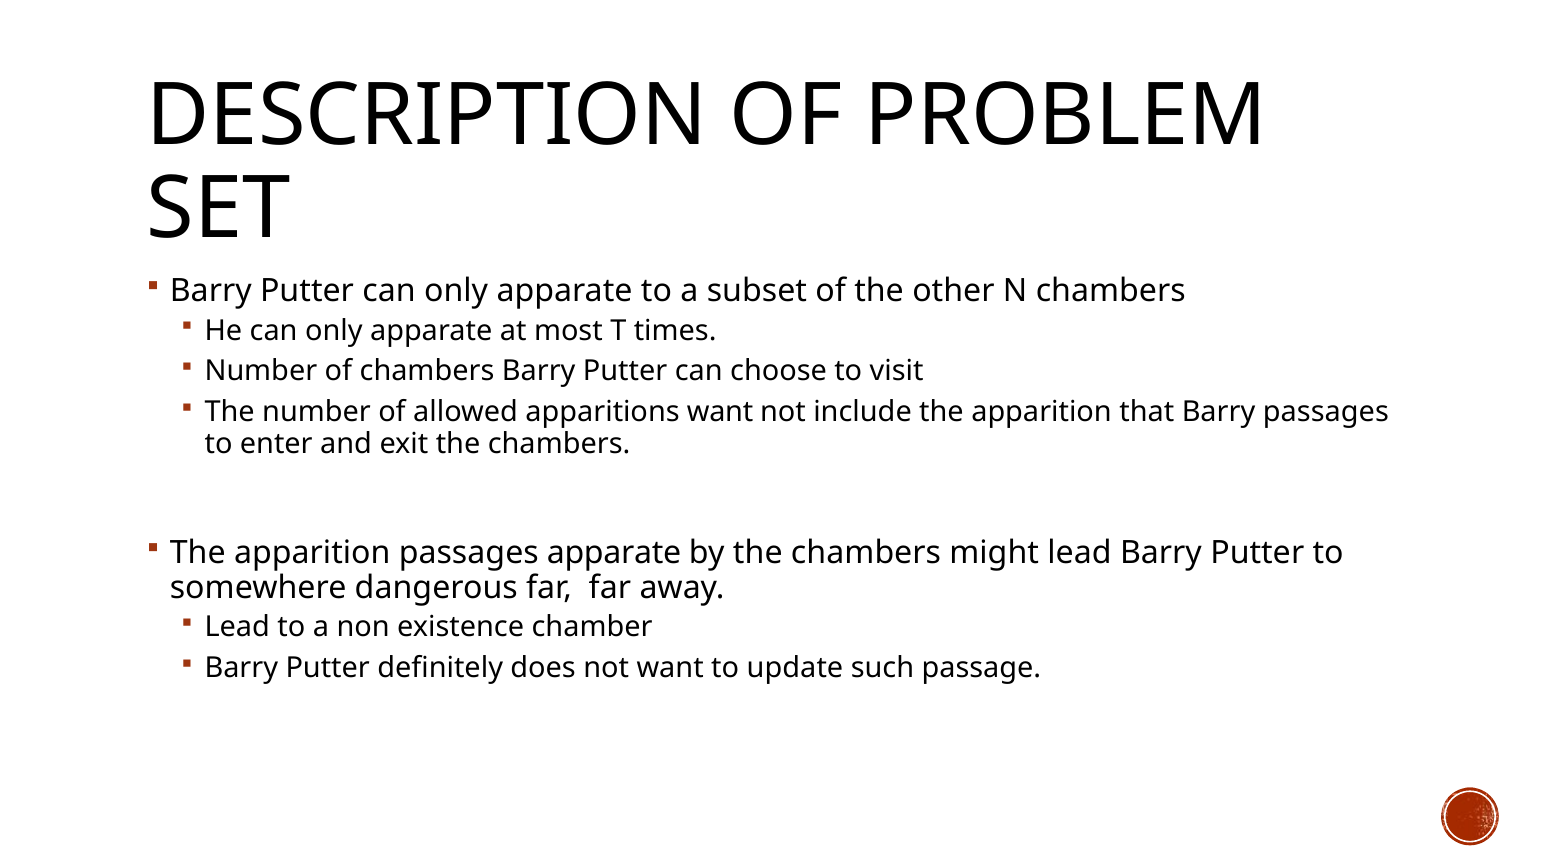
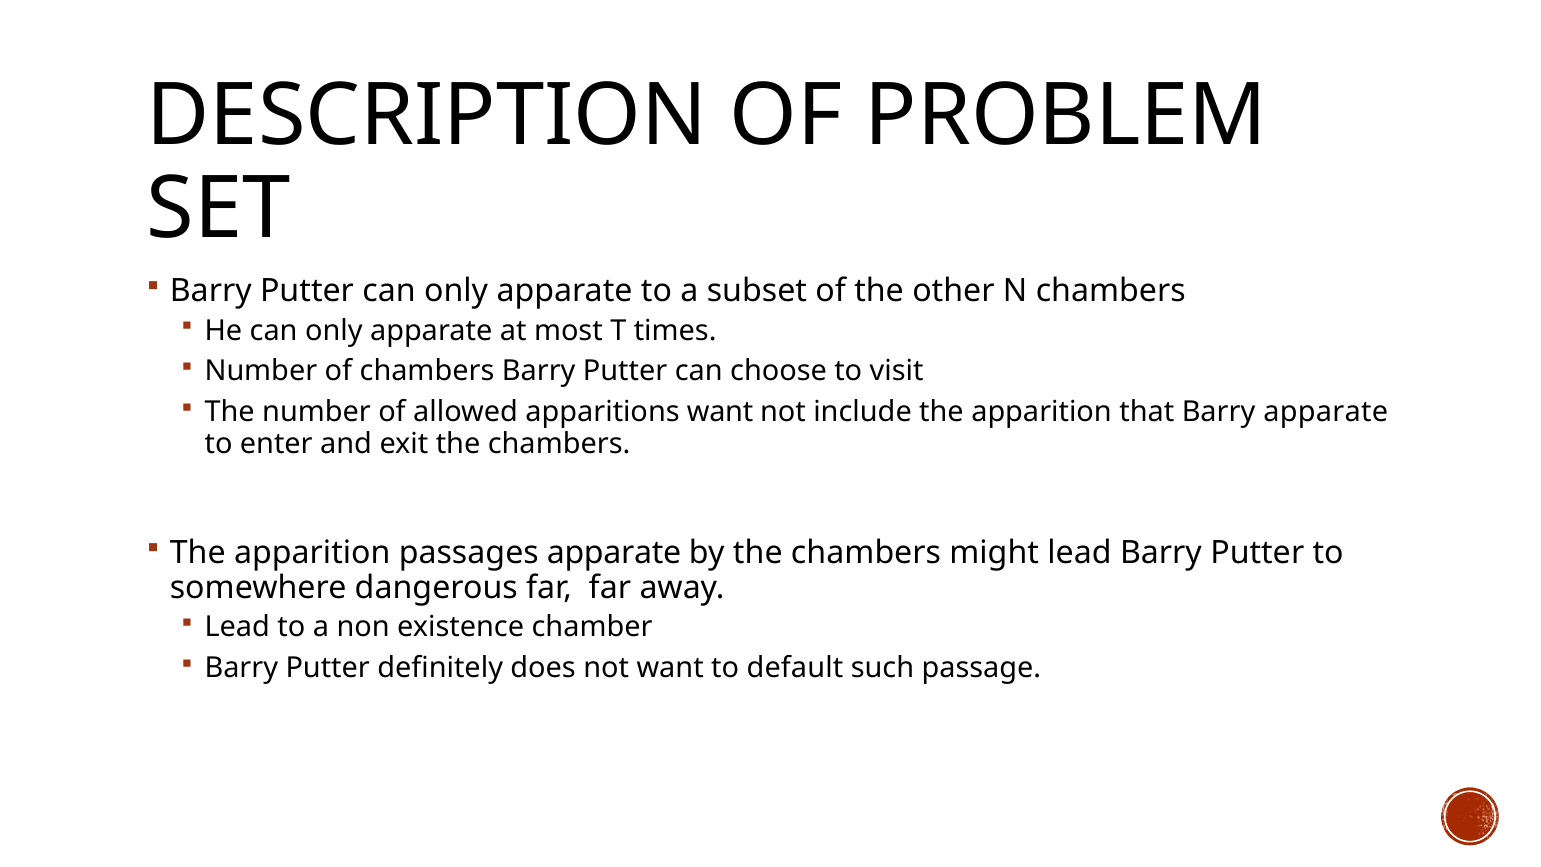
Barry passages: passages -> apparate
update: update -> default
